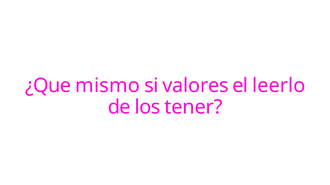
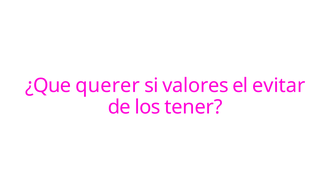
mismo: mismo -> querer
leerlo: leerlo -> evitar
